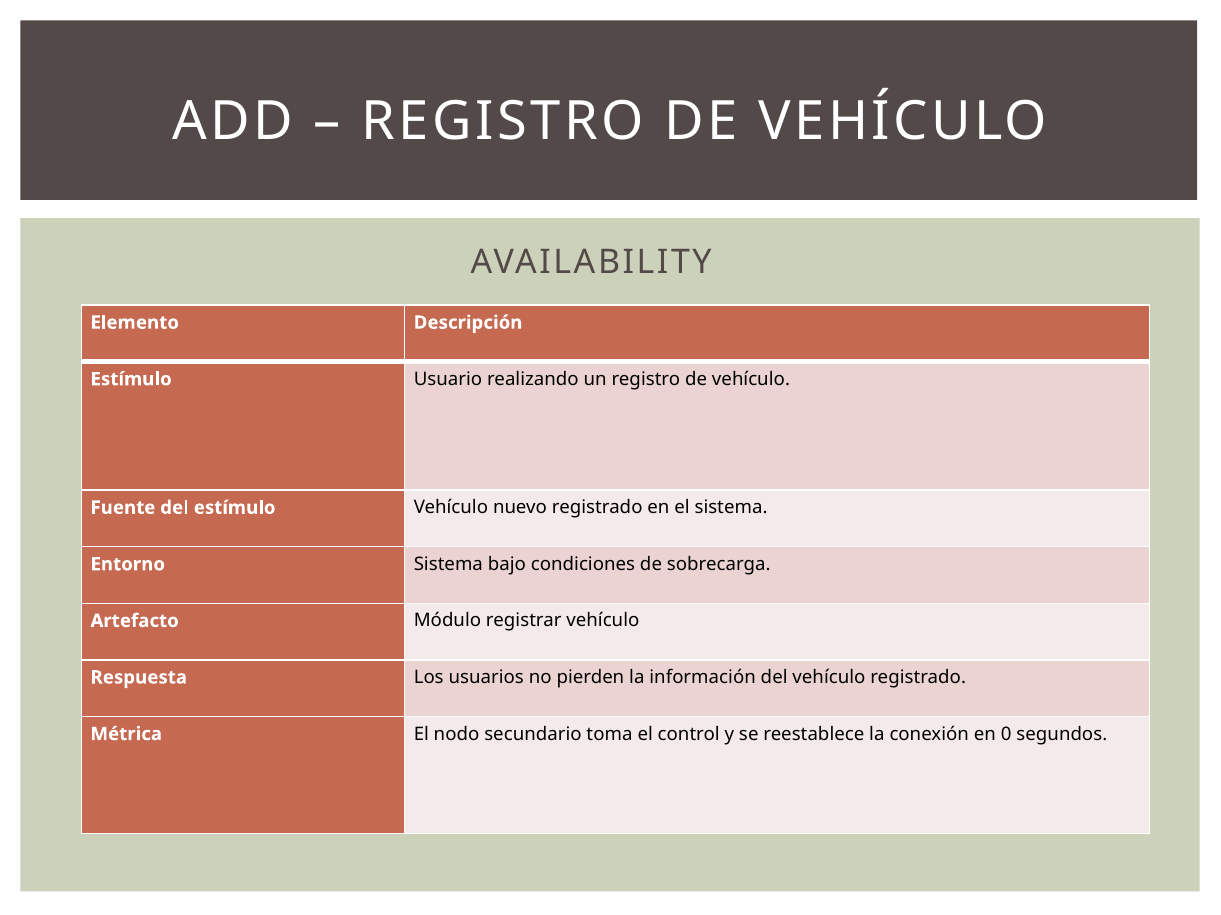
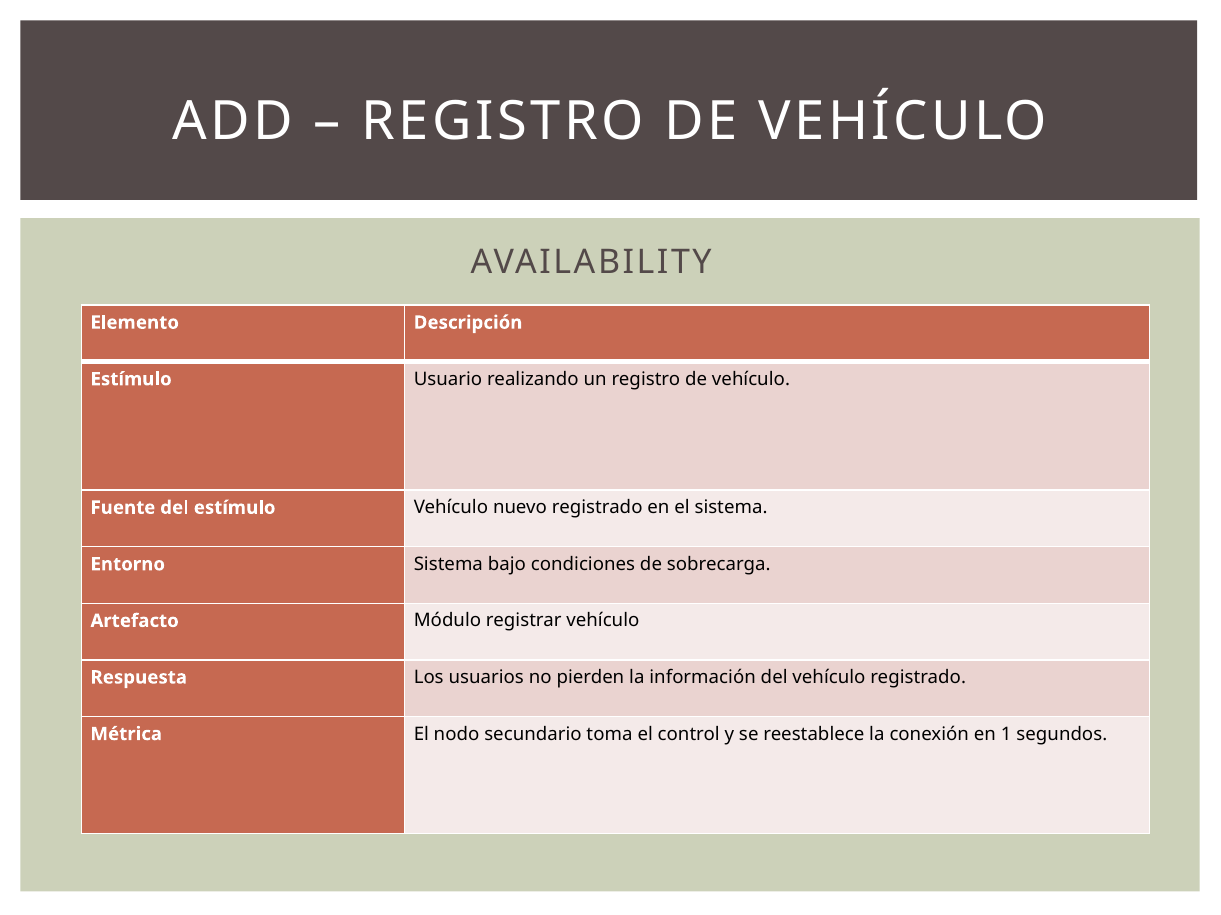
0: 0 -> 1
